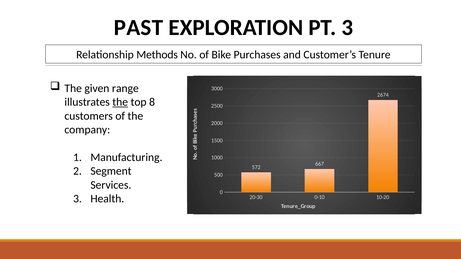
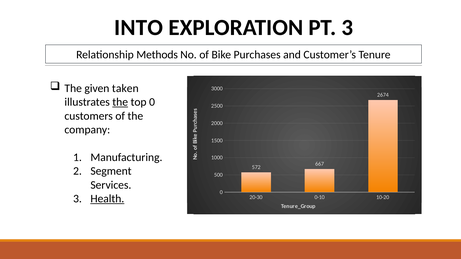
PAST: PAST -> INTO
range: range -> taken
top 8: 8 -> 0
Health underline: none -> present
